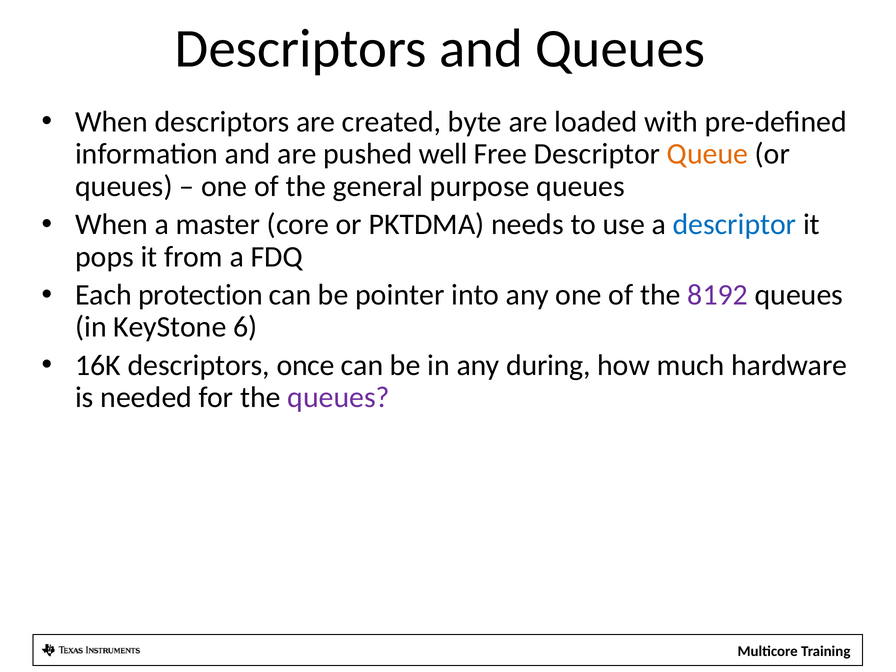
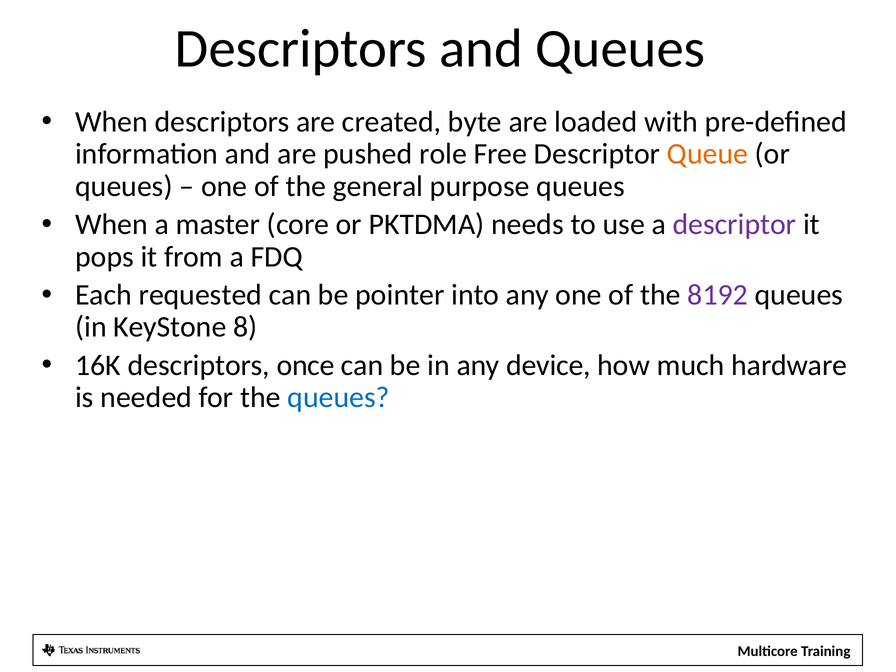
well: well -> role
descriptor at (735, 224) colour: blue -> purple
protection: protection -> requested
6: 6 -> 8
during: during -> device
queues at (339, 398) colour: purple -> blue
